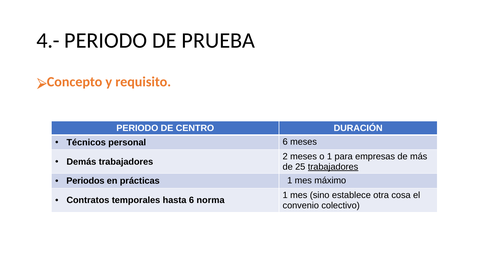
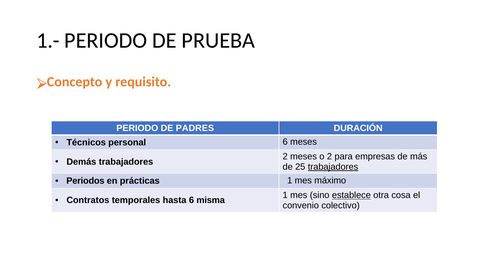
4.-: 4.- -> 1.-
CENTRO: CENTRO -> PADRES
o 1: 1 -> 2
establece underline: none -> present
norma: norma -> misma
